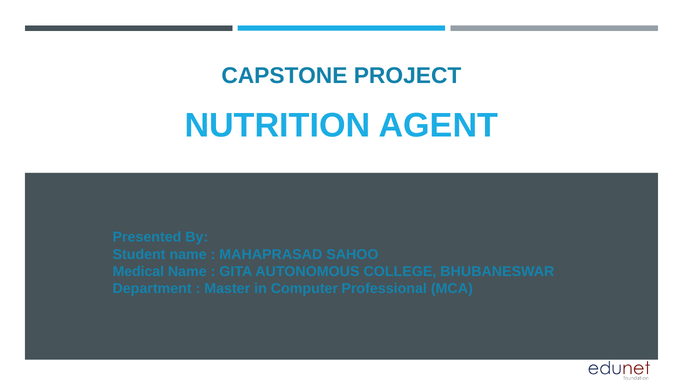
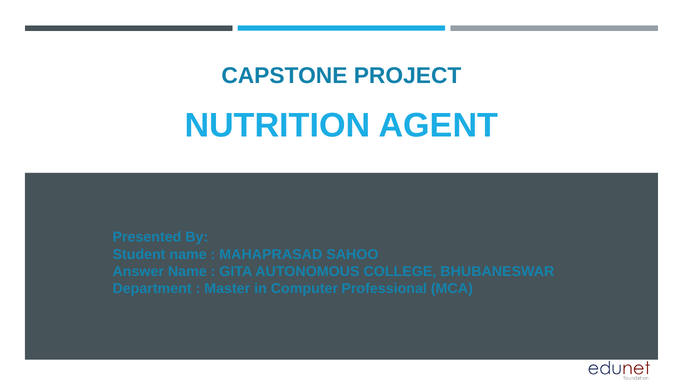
Medical: Medical -> Answer
